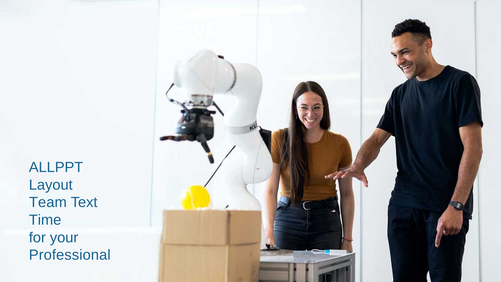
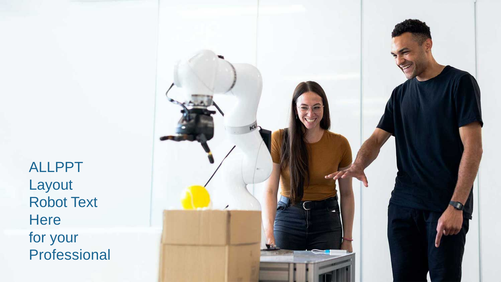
Team: Team -> Robot
Time: Time -> Here
